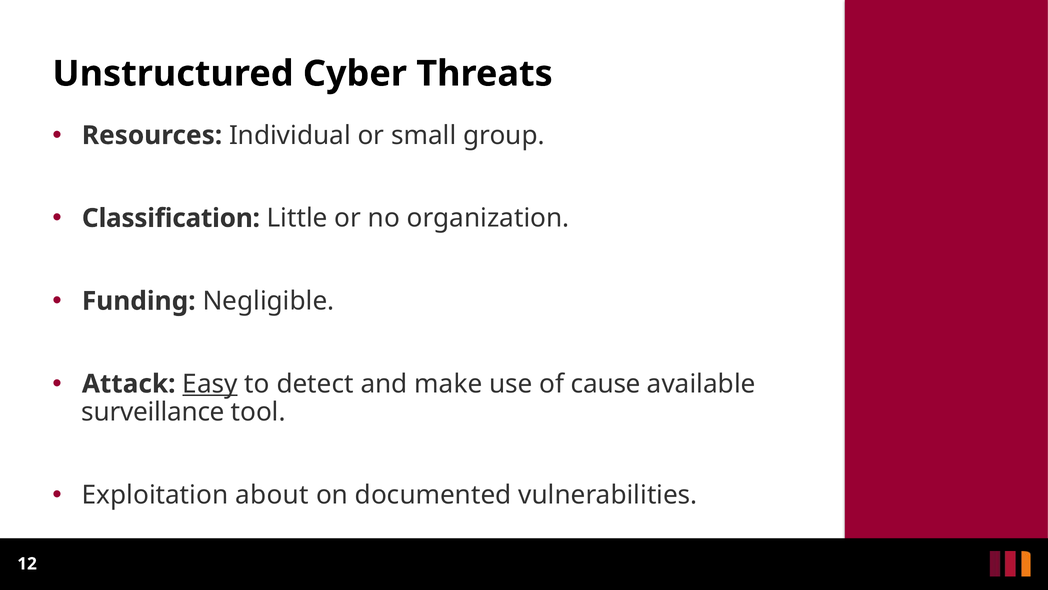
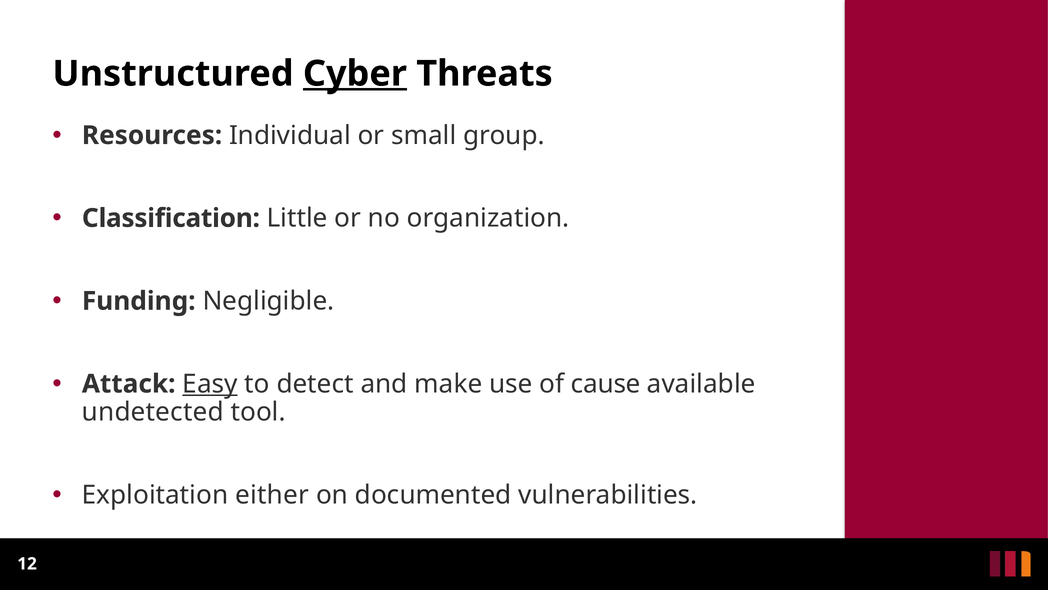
Cyber underline: none -> present
surveillance: surveillance -> undetected
about: about -> either
